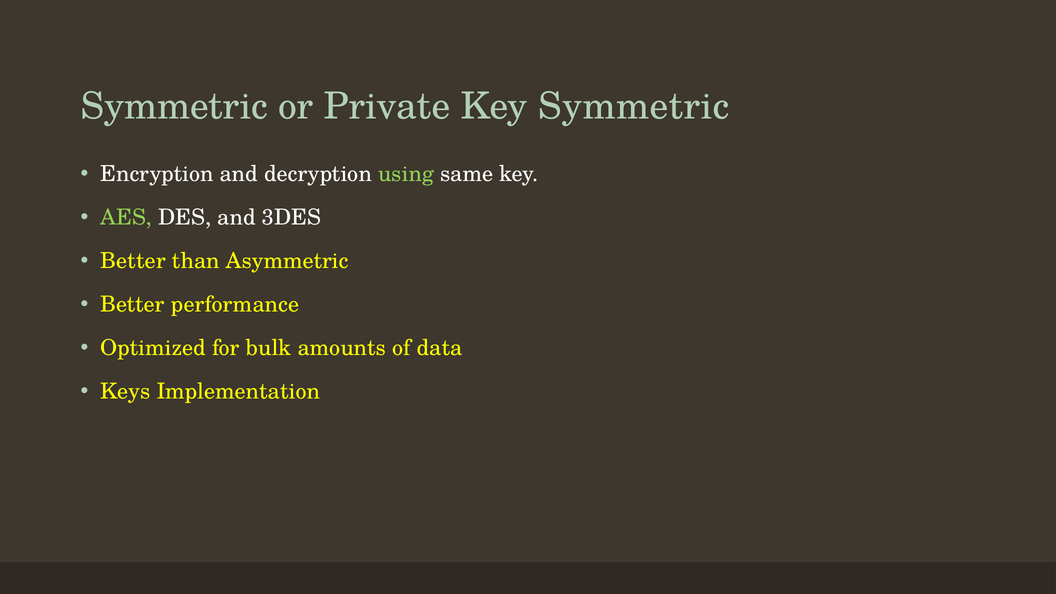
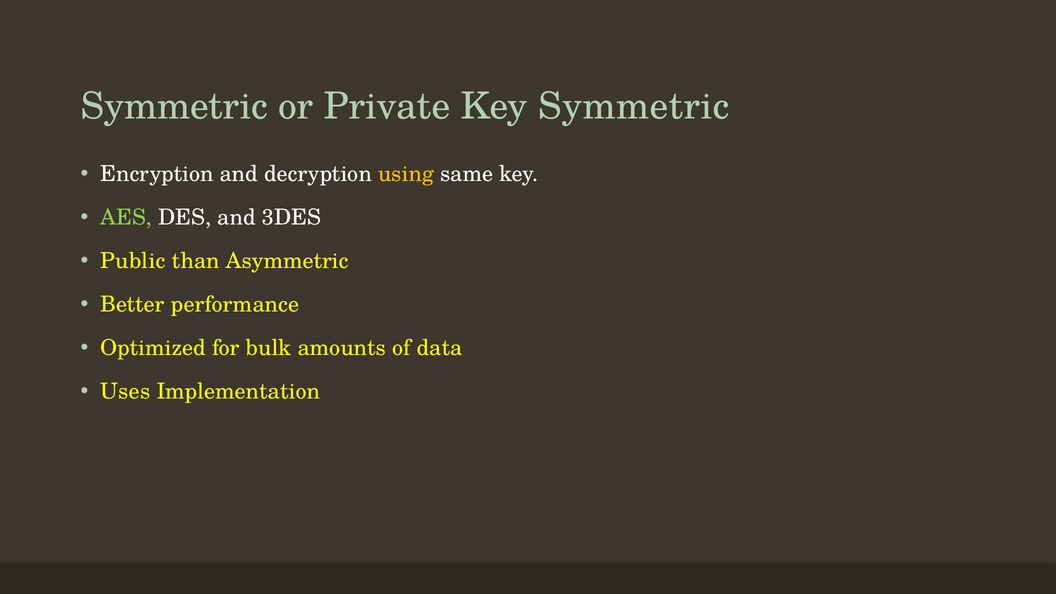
using colour: light green -> yellow
Better at (133, 261): Better -> Public
Keys: Keys -> Uses
